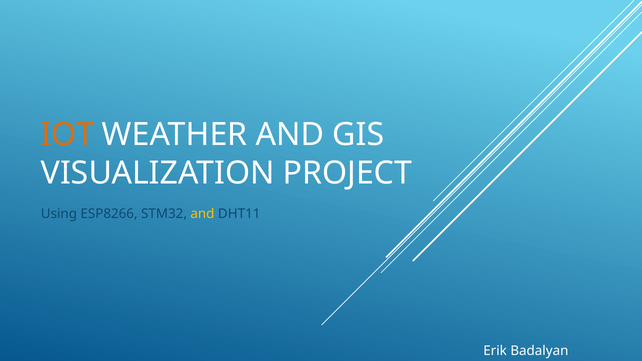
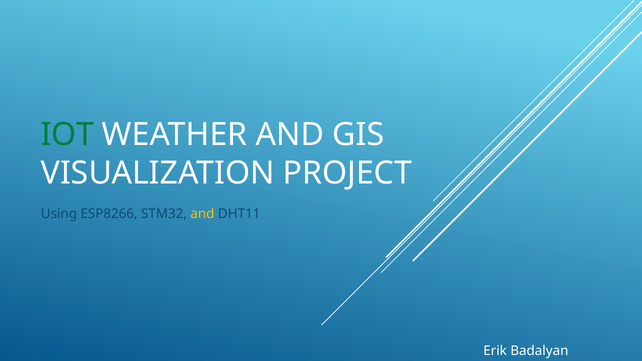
IOT colour: orange -> green
